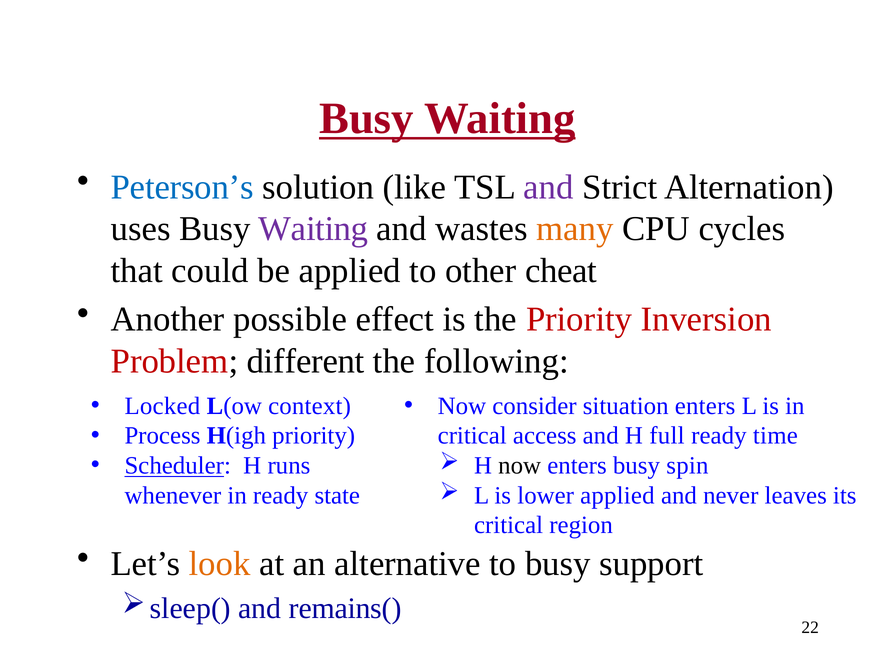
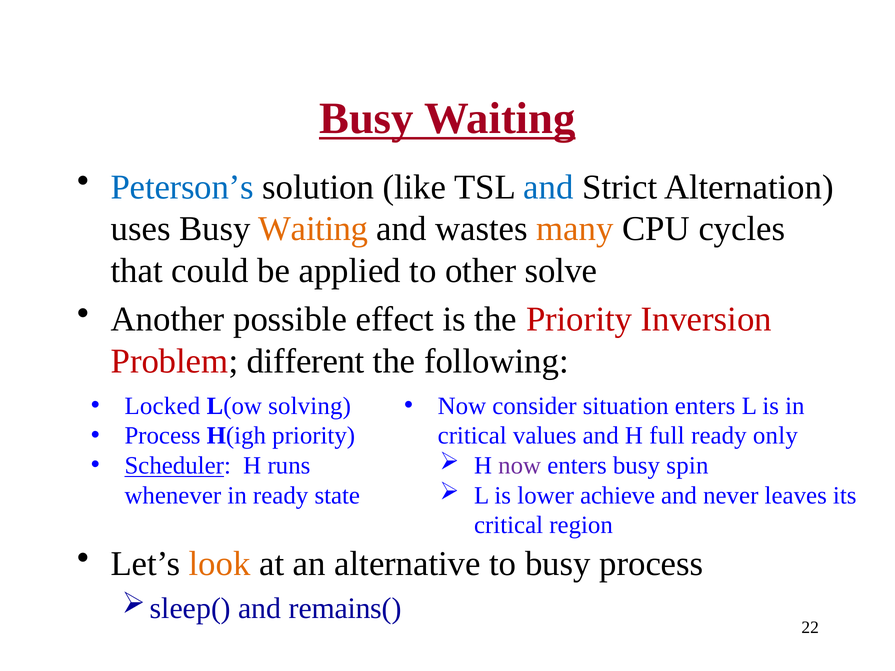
and at (548, 187) colour: purple -> blue
Waiting at (313, 229) colour: purple -> orange
cheat: cheat -> solve
context: context -> solving
access: access -> values
time: time -> only
now at (520, 466) colour: black -> purple
lower applied: applied -> achieve
busy support: support -> process
